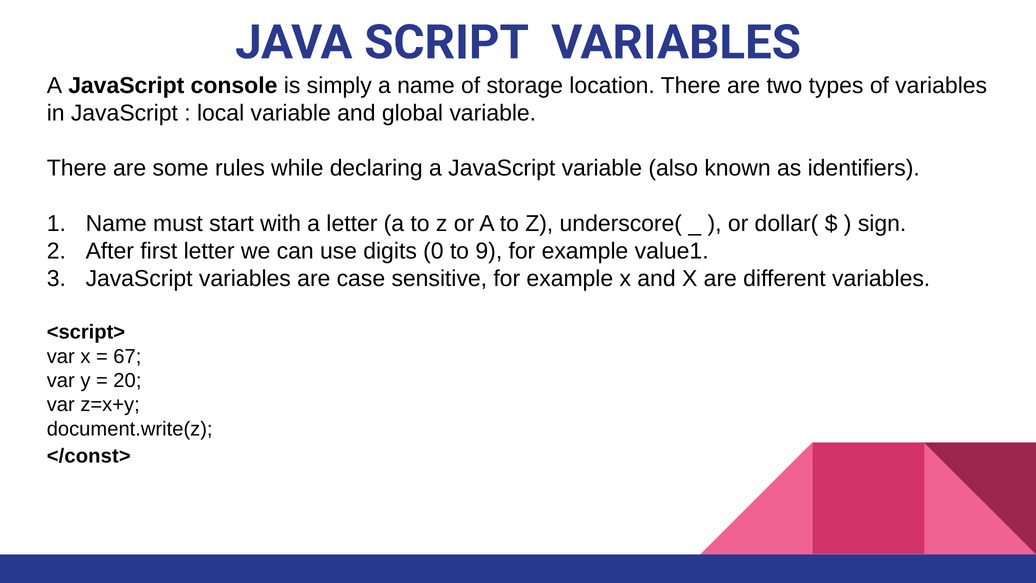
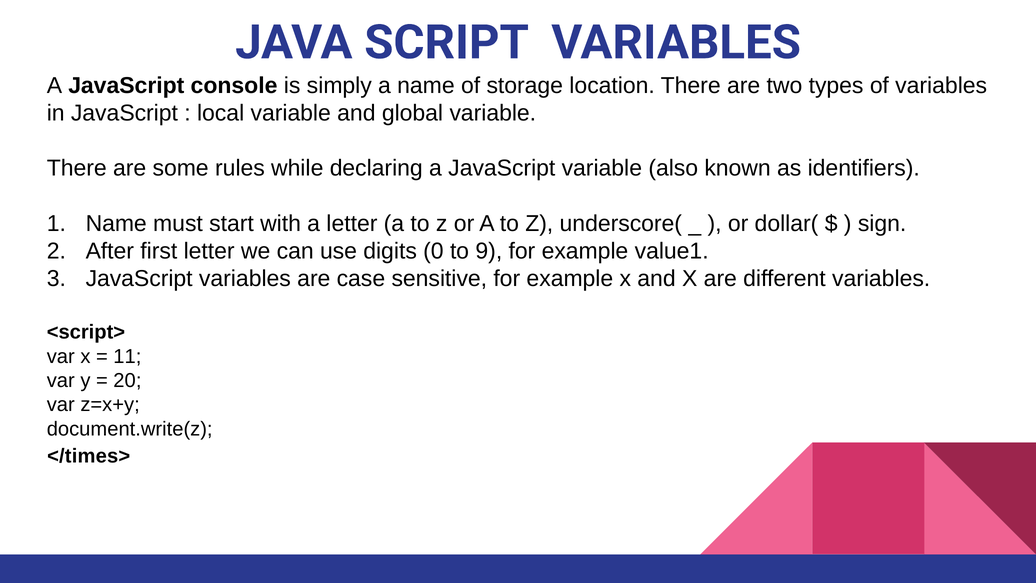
67: 67 -> 11
</const>: </const> -> </times>
